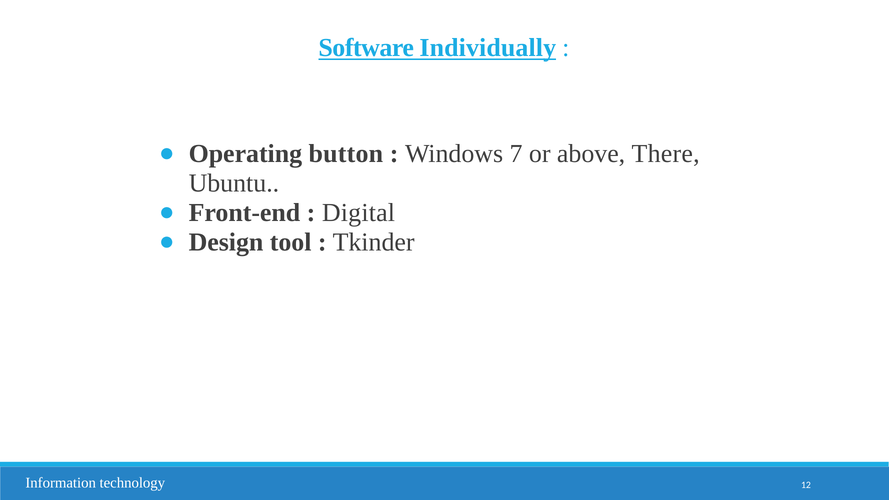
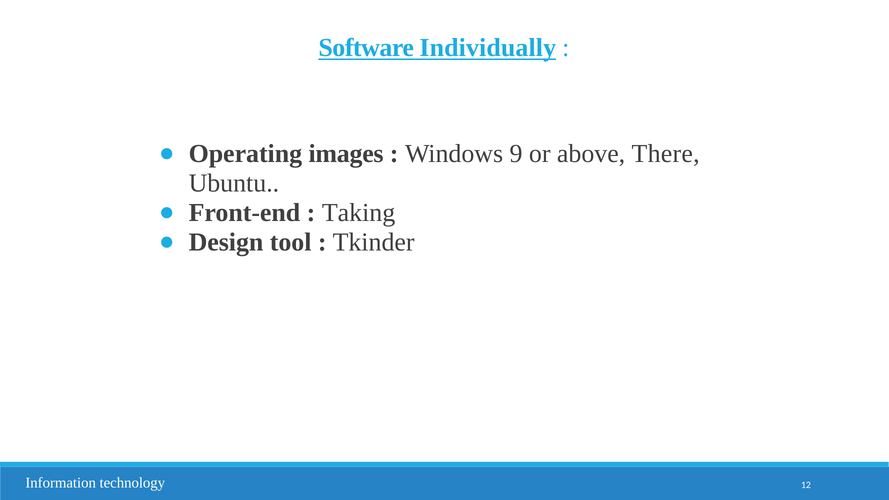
button: button -> images
7: 7 -> 9
Digital: Digital -> Taking
